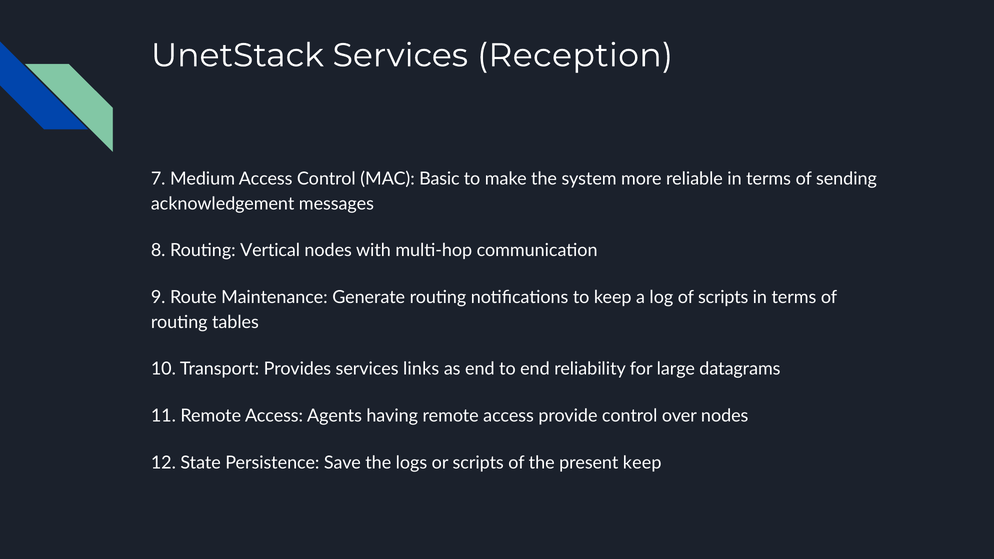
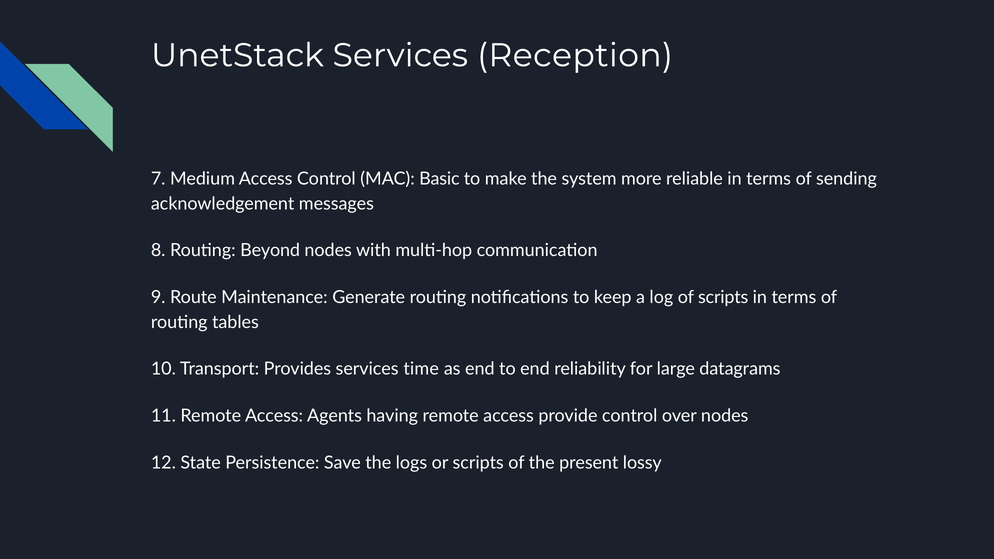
Vertical: Vertical -> Beyond
links: links -> time
present keep: keep -> lossy
